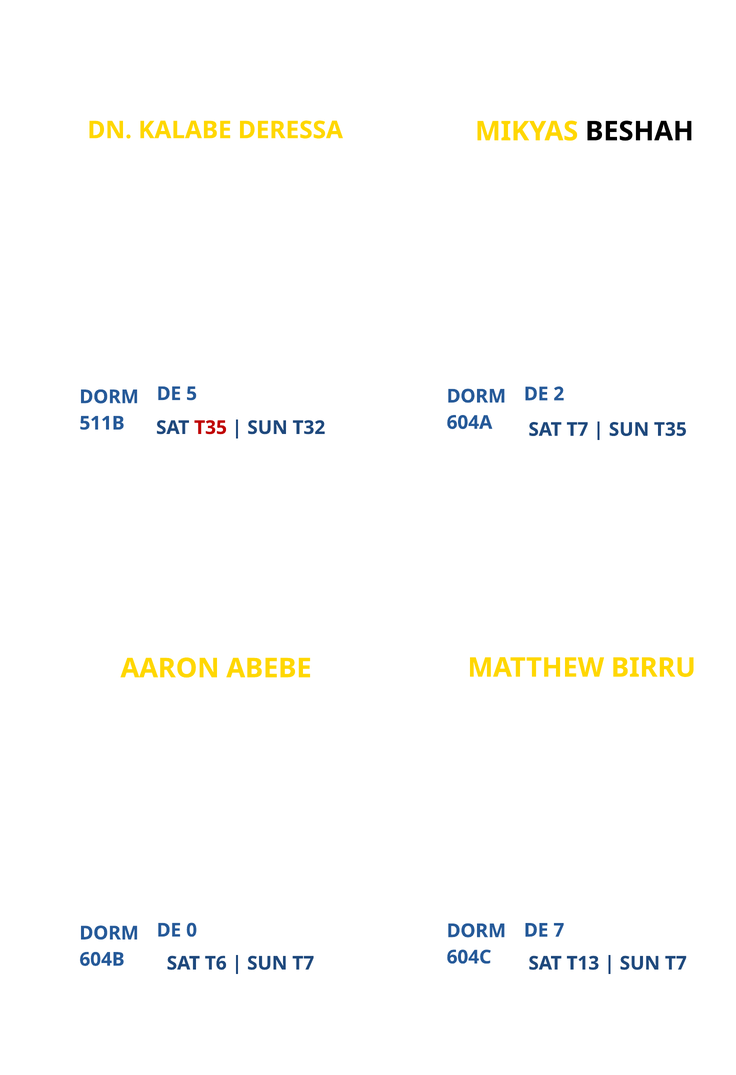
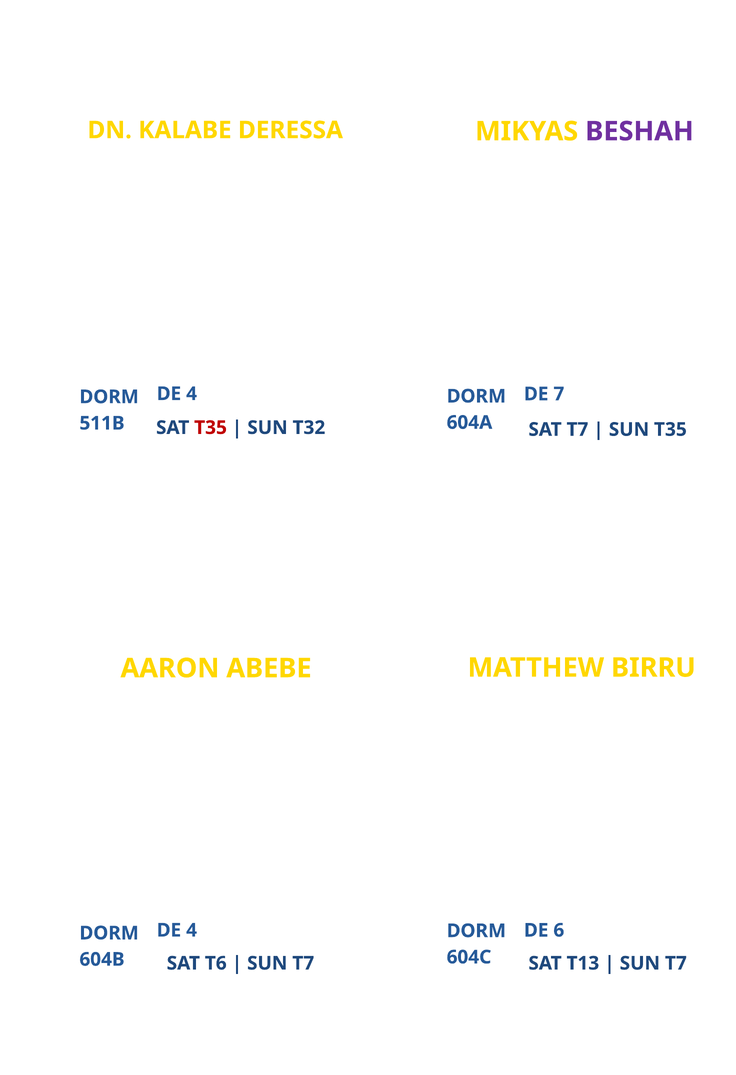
BESHAH colour: black -> purple
5 at (192, 394): 5 -> 4
2: 2 -> 7
0 at (192, 930): 0 -> 4
7: 7 -> 6
